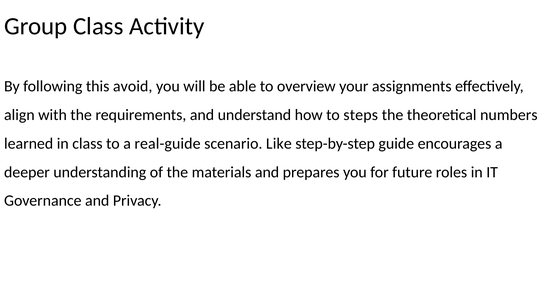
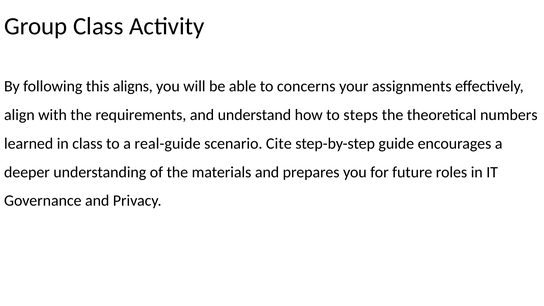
avoid: avoid -> aligns
overview: overview -> concerns
Like: Like -> Cite
